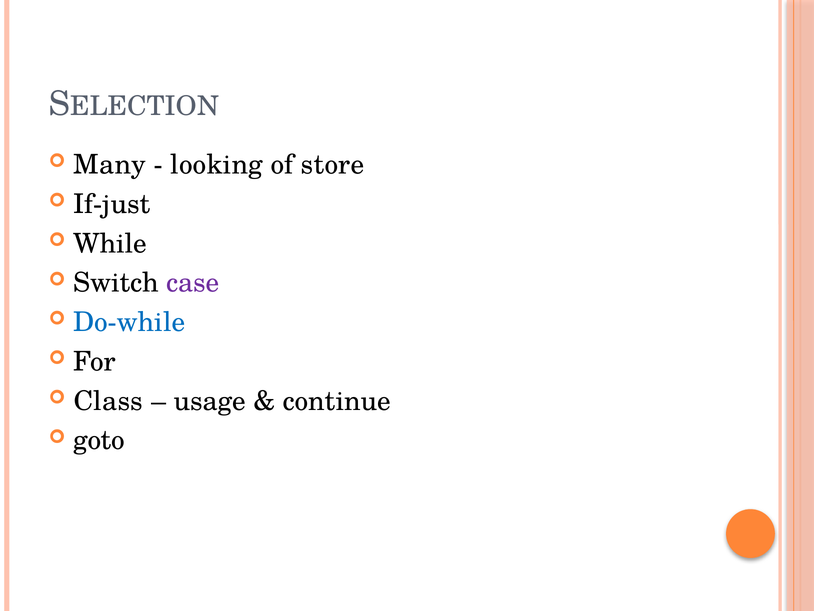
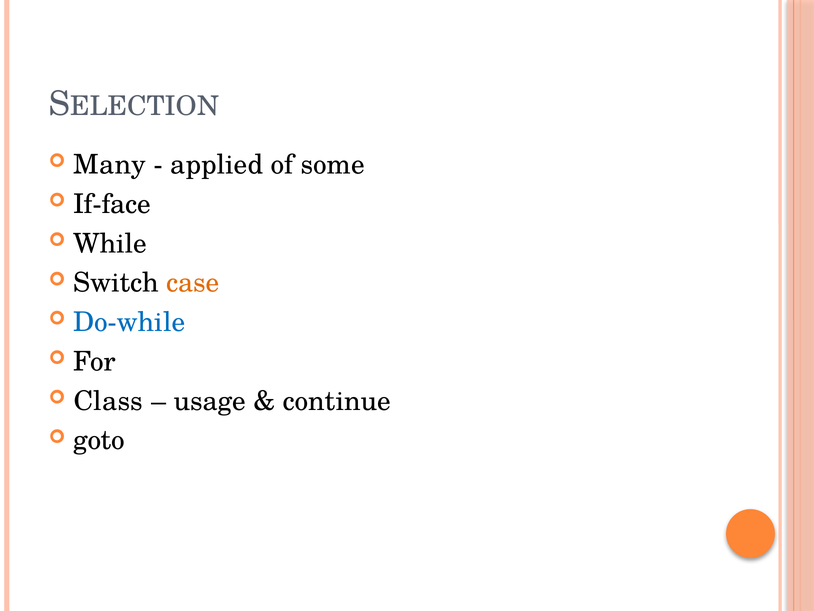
looking: looking -> applied
store: store -> some
If-just: If-just -> If-face
case colour: purple -> orange
